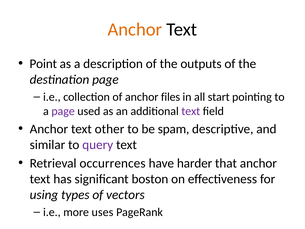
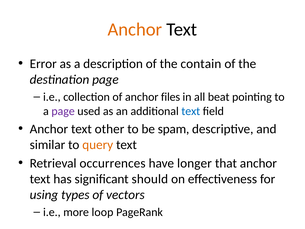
Point: Point -> Error
outputs: outputs -> contain
start: start -> beat
text at (191, 111) colour: purple -> blue
query colour: purple -> orange
harder: harder -> longer
boston: boston -> should
uses: uses -> loop
